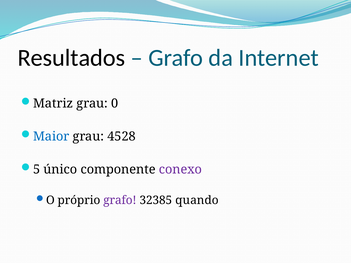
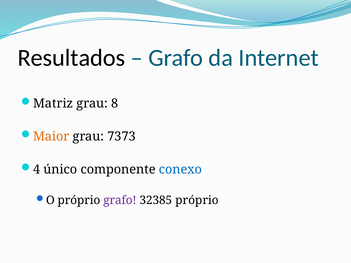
0: 0 -> 8
Maior colour: blue -> orange
4528: 4528 -> 7373
5: 5 -> 4
conexo colour: purple -> blue
32385 quando: quando -> próprio
